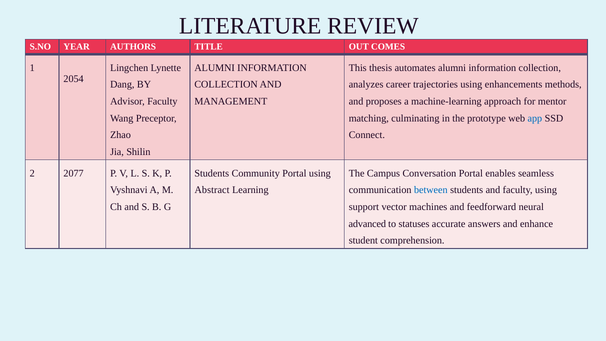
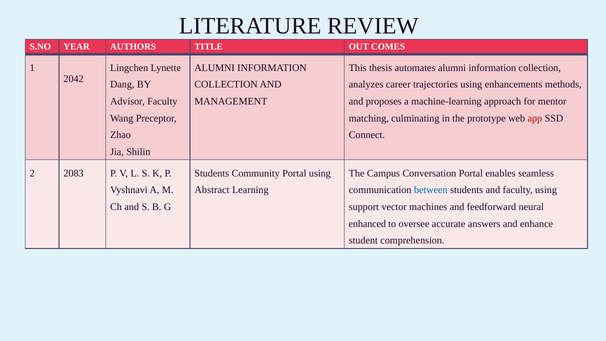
2054: 2054 -> 2042
app colour: blue -> red
2077: 2077 -> 2083
advanced: advanced -> enhanced
statuses: statuses -> oversee
